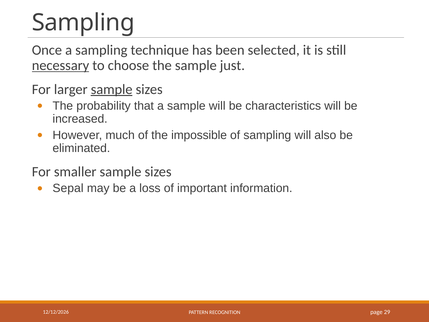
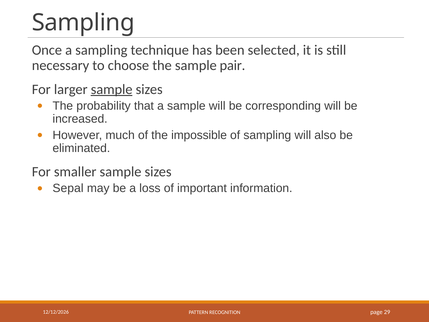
necessary underline: present -> none
just: just -> pair
characteristics: characteristics -> corresponding
